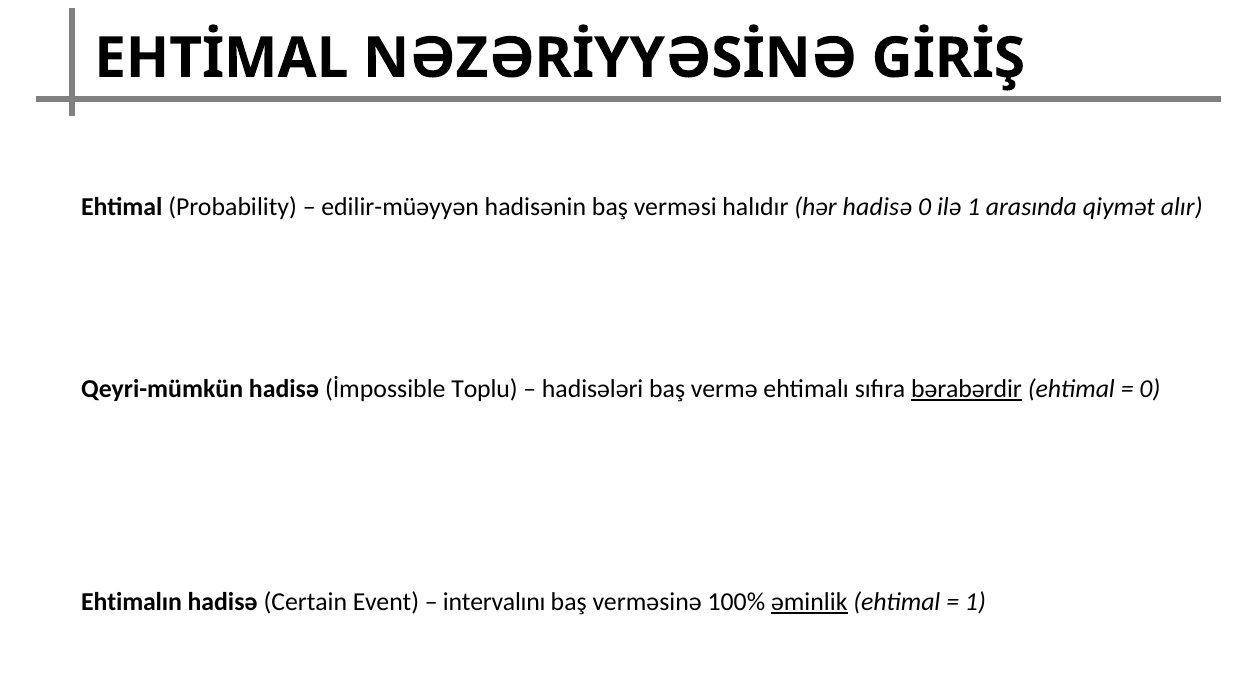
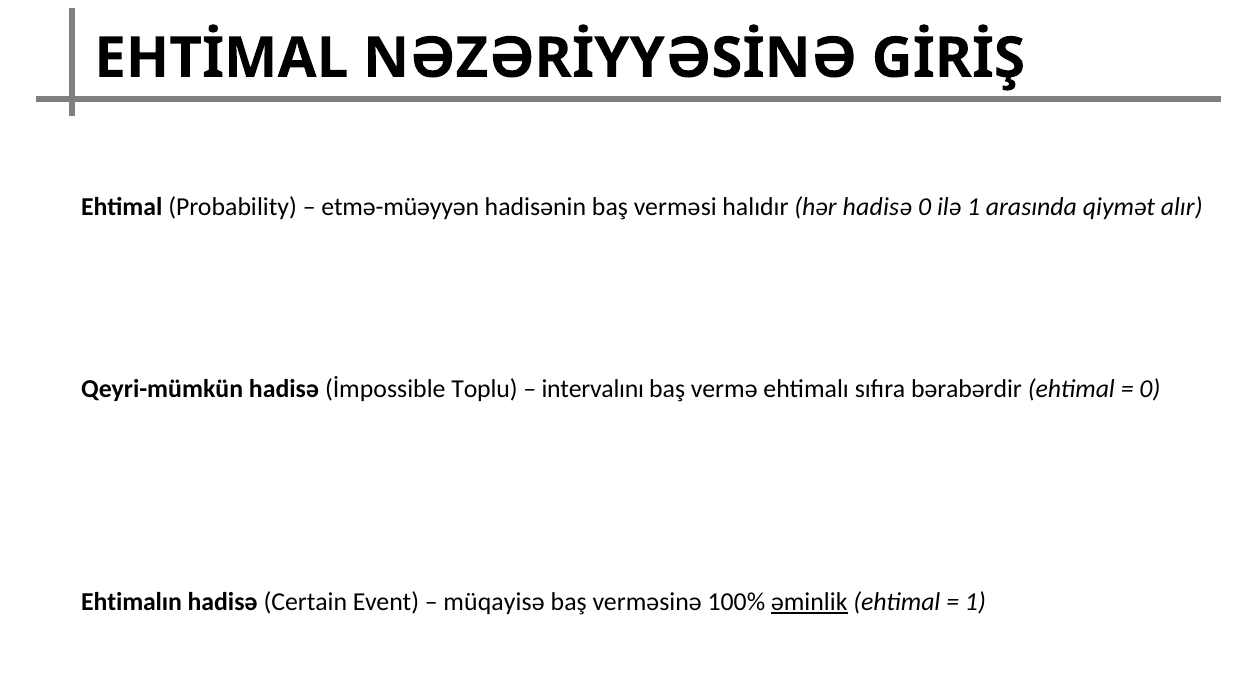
edilir-müəyyən: edilir-müəyyən -> etmə-müəyyən
hadisələri: hadisələri -> intervalını
bərabərdir underline: present -> none
intervalını: intervalını -> müqayisə
